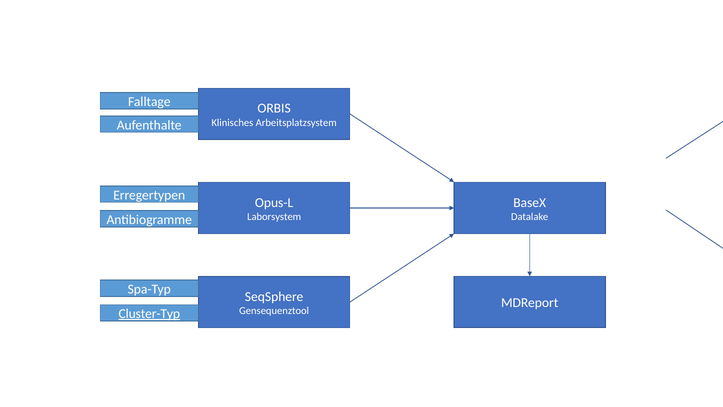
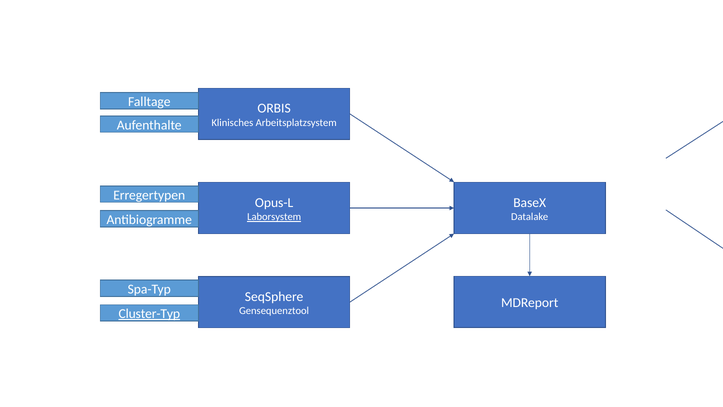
Laborsystem underline: none -> present
